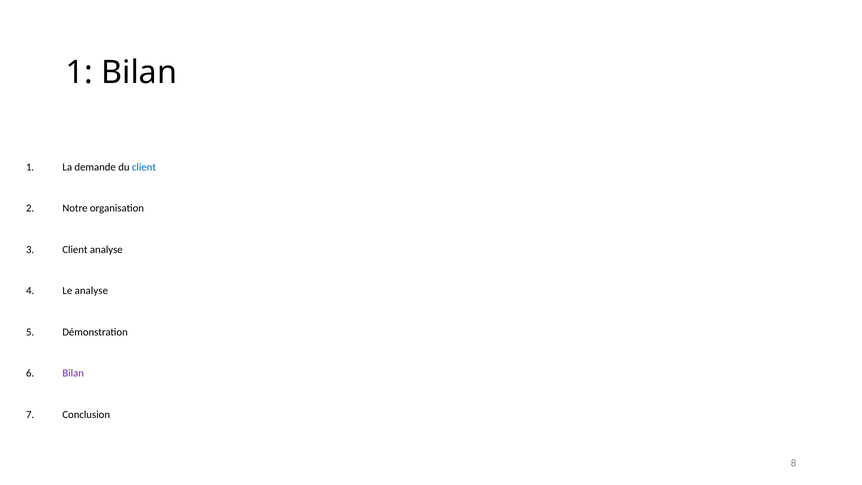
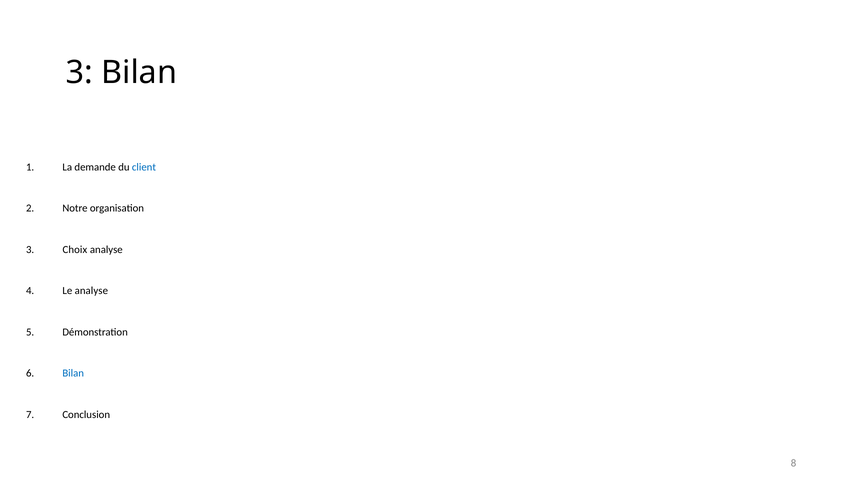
1 at (79, 72): 1 -> 3
Client at (75, 250): Client -> Choix
Bilan at (73, 373) colour: purple -> blue
